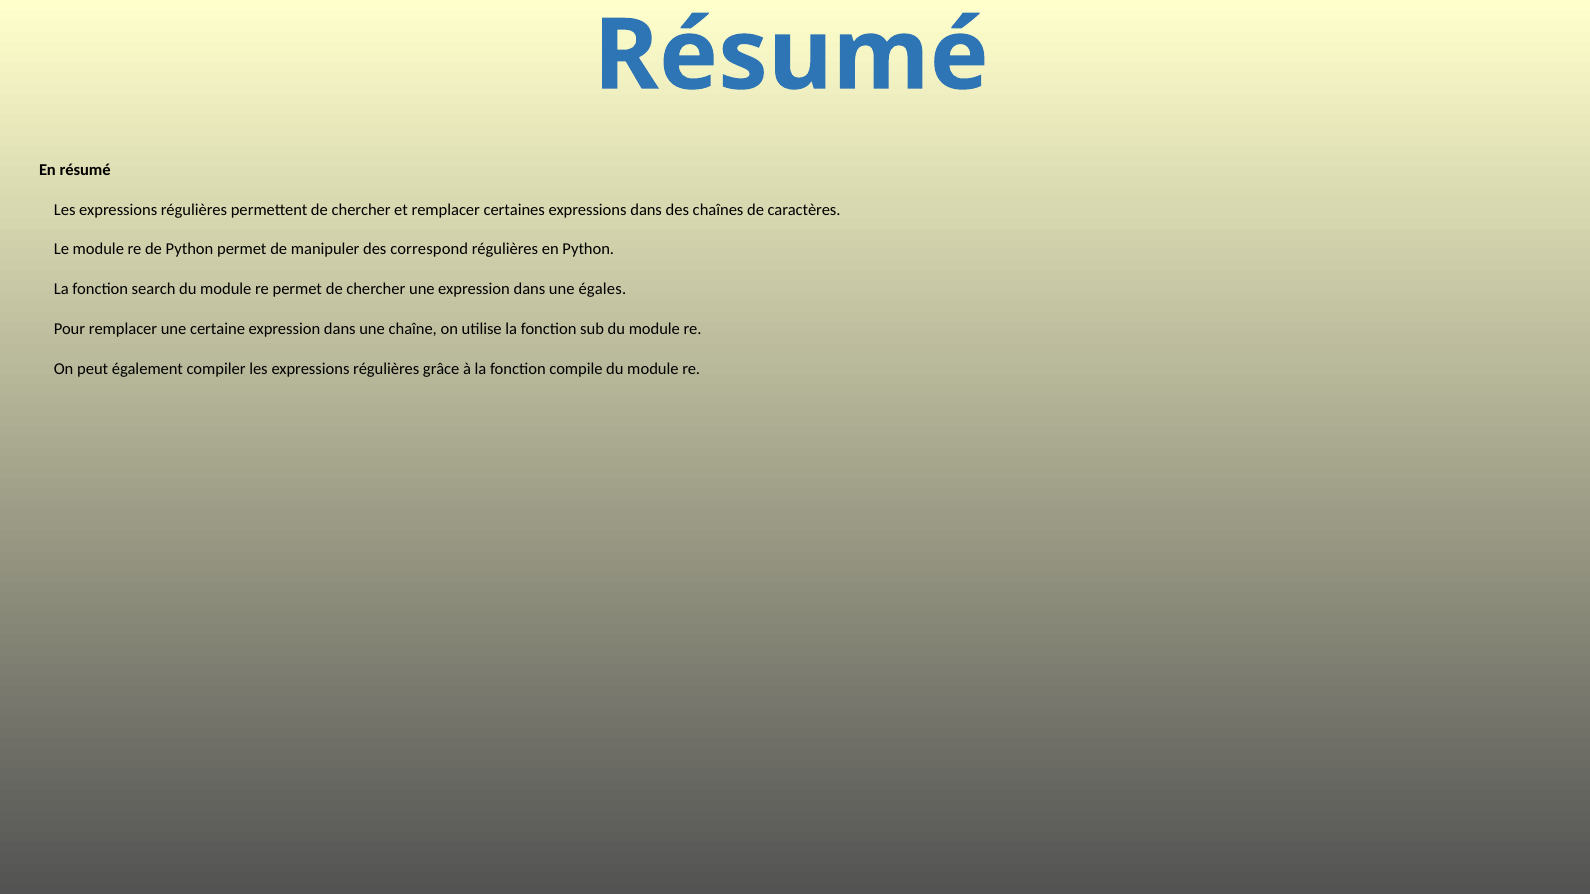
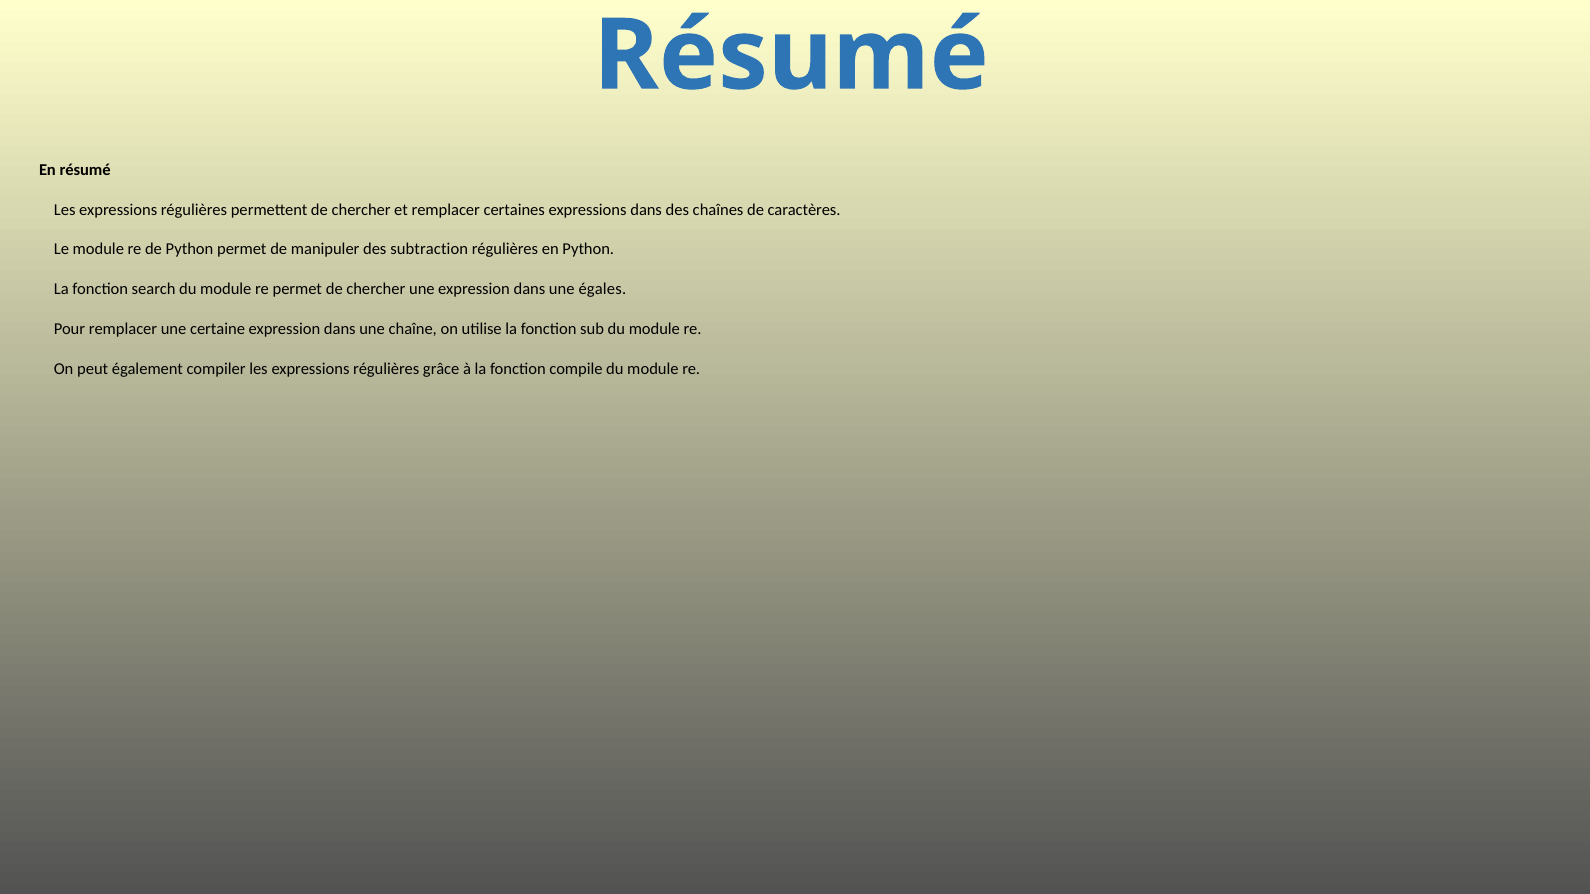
correspond: correspond -> subtraction
